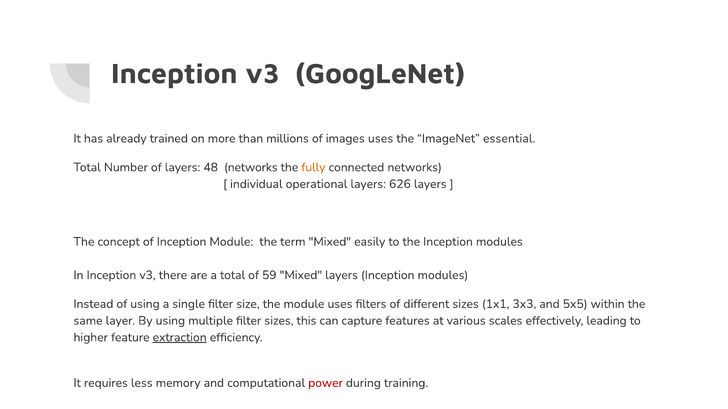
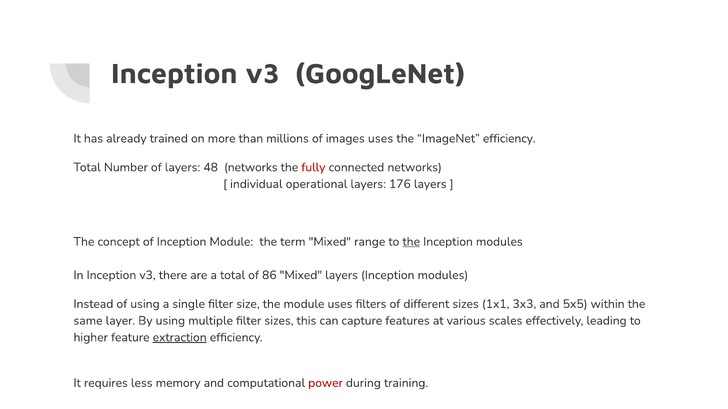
ImageNet essential: essential -> efficiency
fully colour: orange -> red
626: 626 -> 176
easily: easily -> range
the at (411, 242) underline: none -> present
59: 59 -> 86
